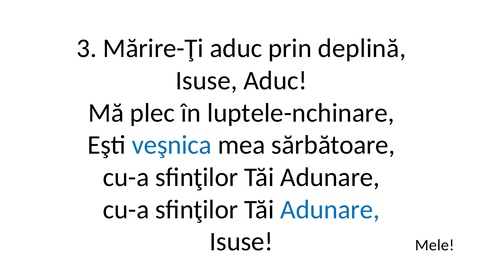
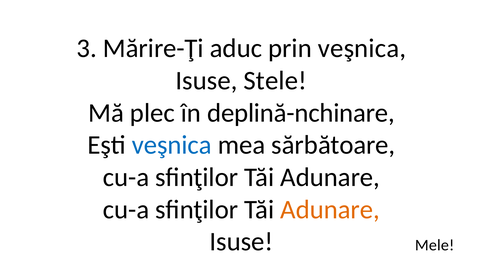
prin deplină: deplină -> veşnica
Isuse Aduc: Aduc -> Stele
luptele-nchinare: luptele-nchinare -> deplină-nchinare
Adunare at (330, 209) colour: blue -> orange
